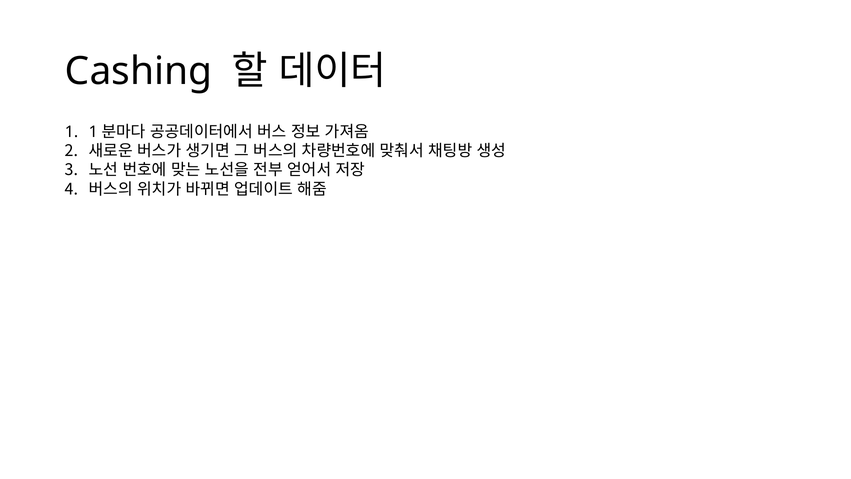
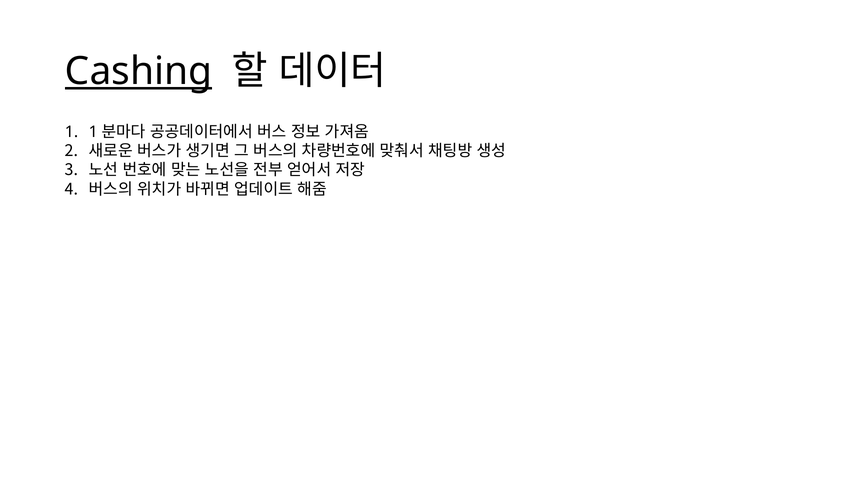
Cashing underline: none -> present
